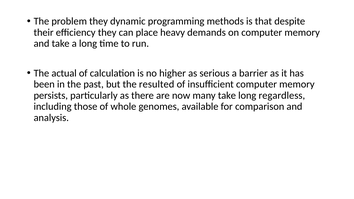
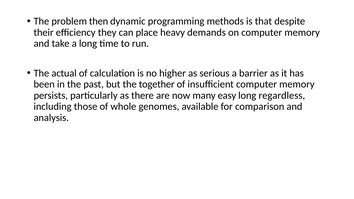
problem they: they -> then
resulted: resulted -> together
many take: take -> easy
